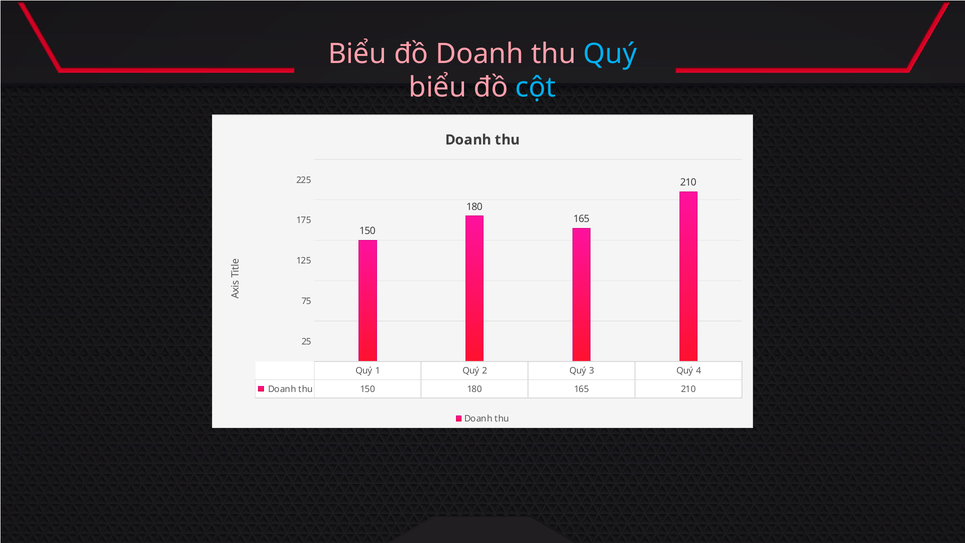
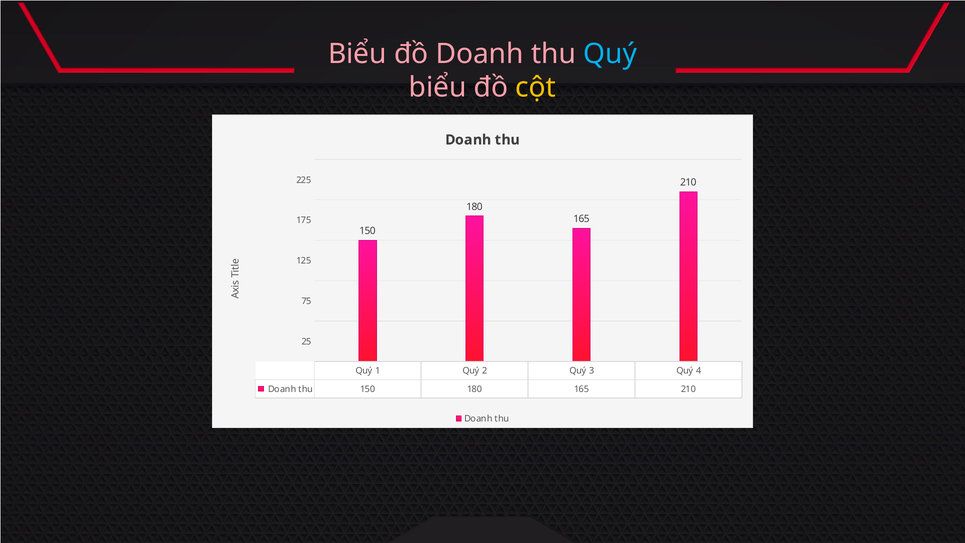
cột colour: light blue -> yellow
